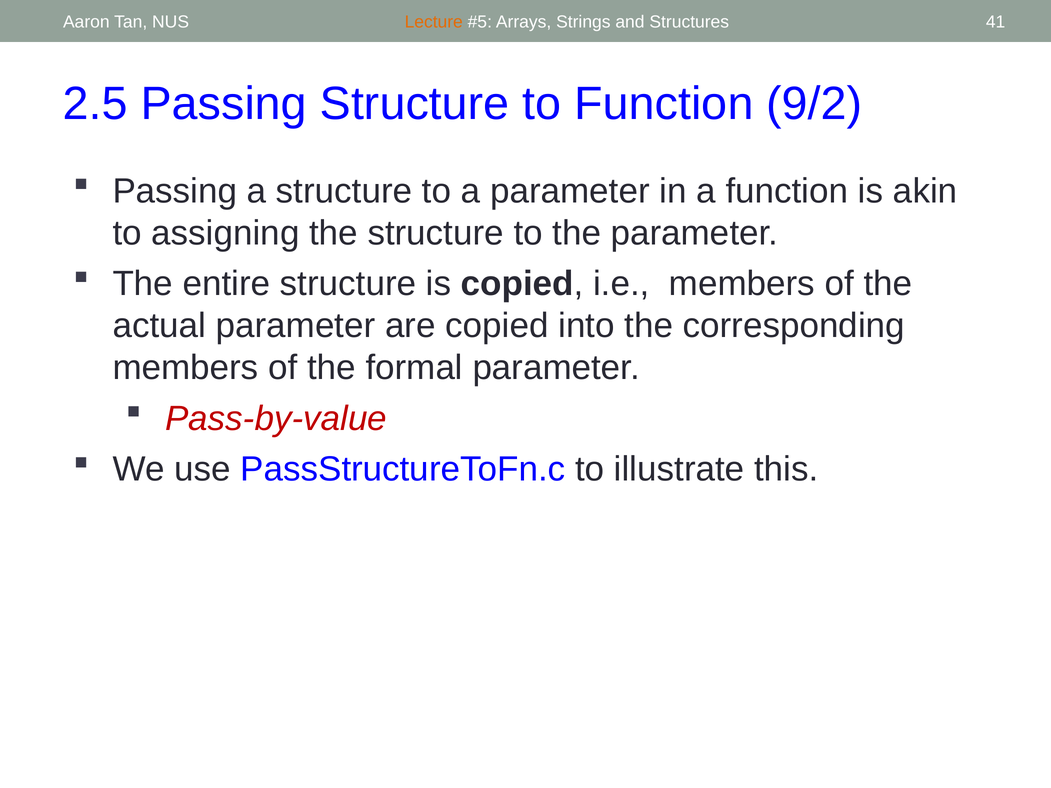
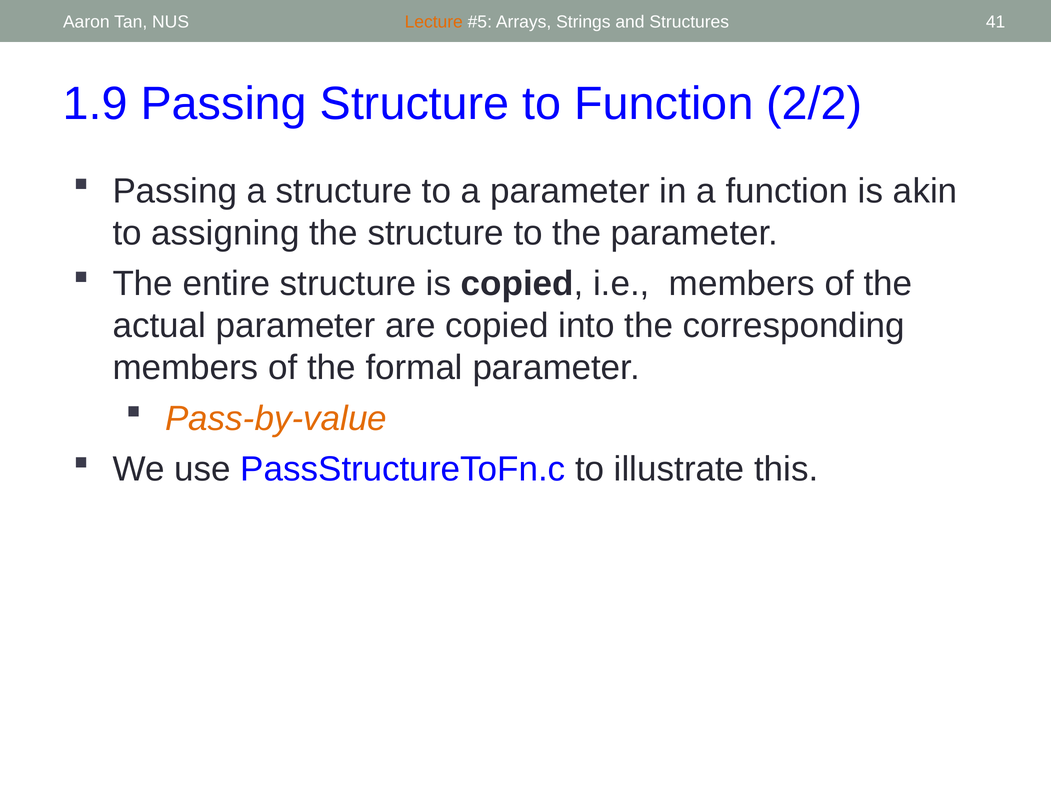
2.5: 2.5 -> 1.9
9/2: 9/2 -> 2/2
Pass-by-value colour: red -> orange
